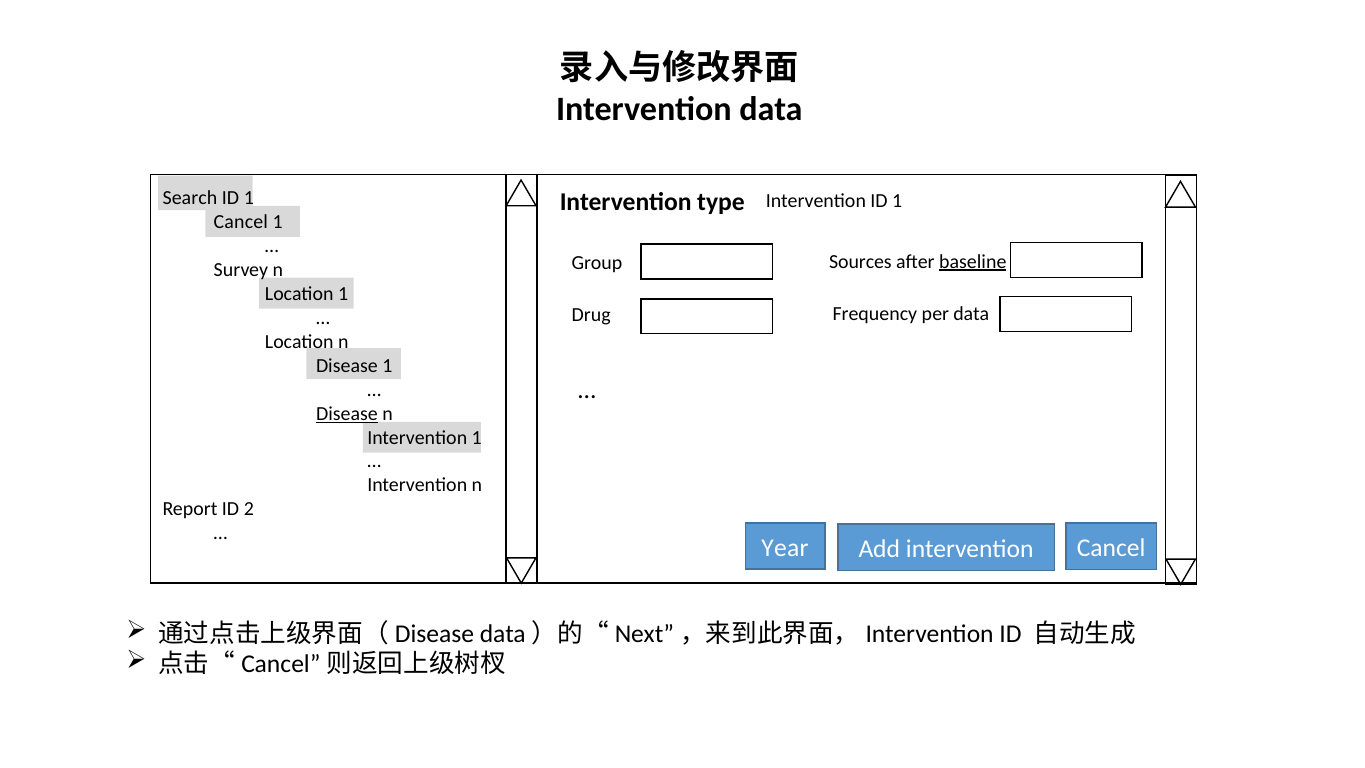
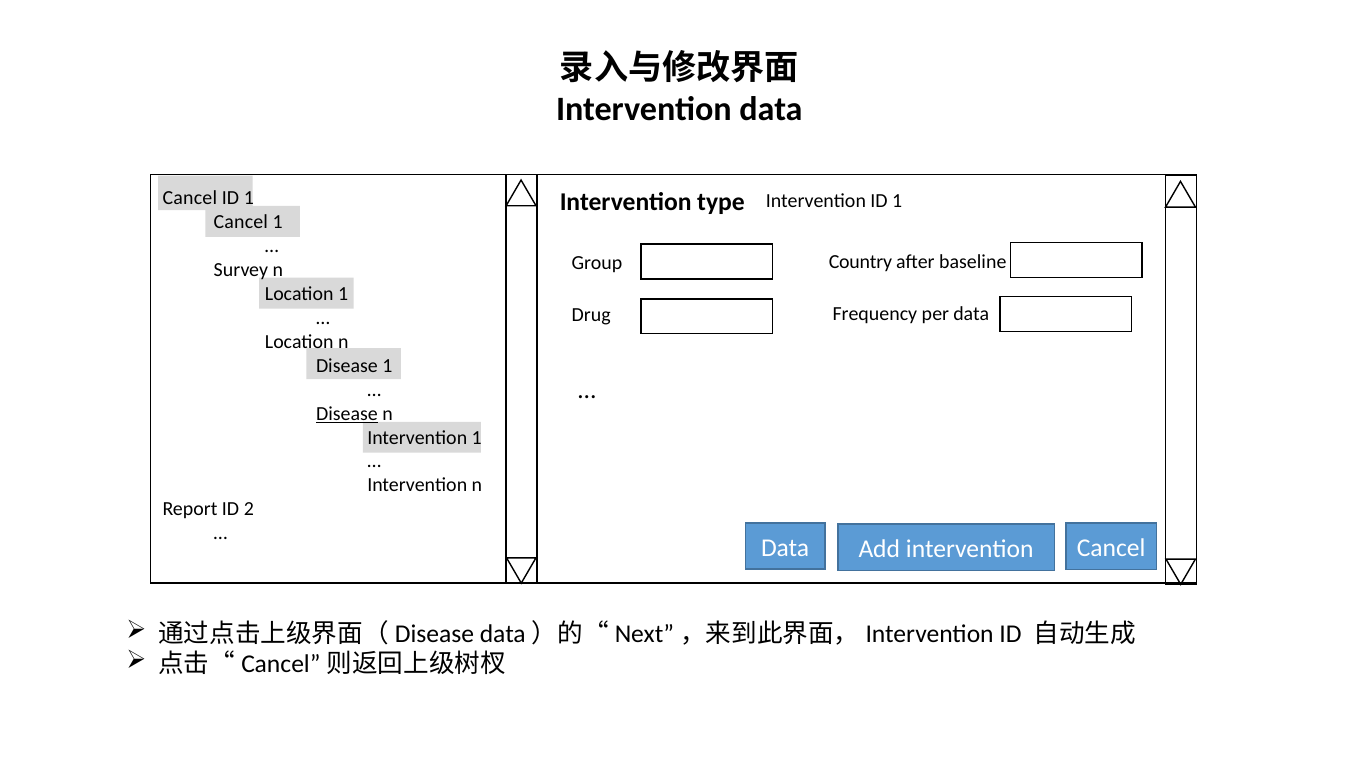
Search at (190, 198): Search -> Cancel
Sources: Sources -> Country
baseline underline: present -> none
Year at (785, 548): Year -> Data
